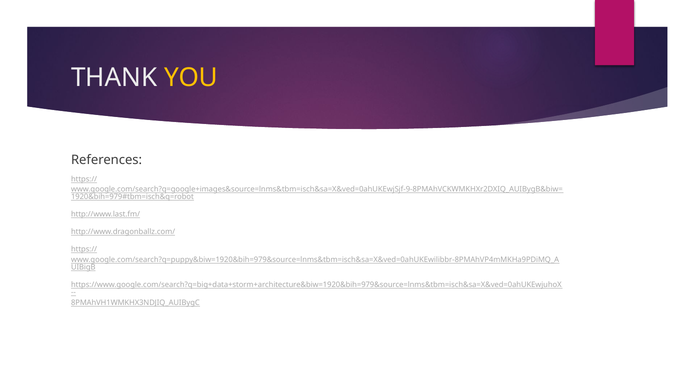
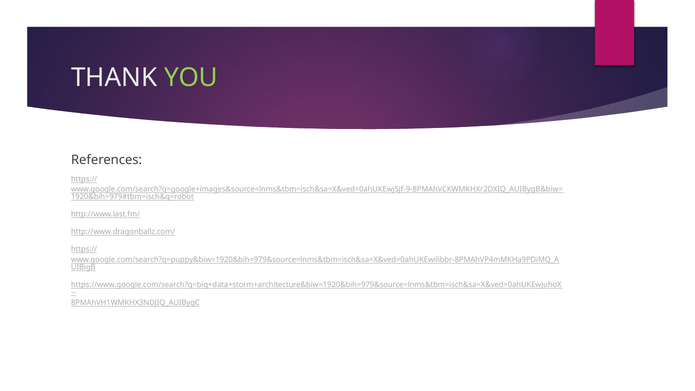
YOU colour: yellow -> light green
